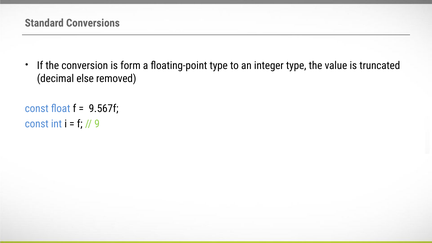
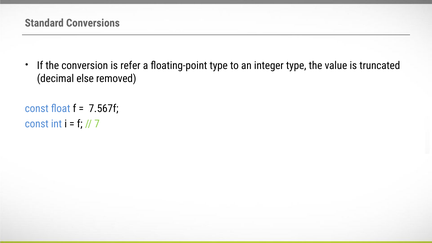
form: form -> refer
9.567f: 9.567f -> 7.567f
9: 9 -> 7
